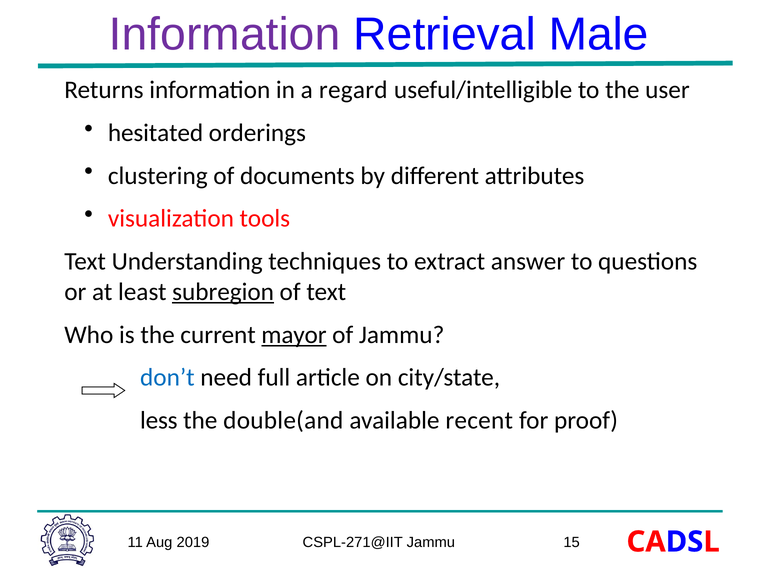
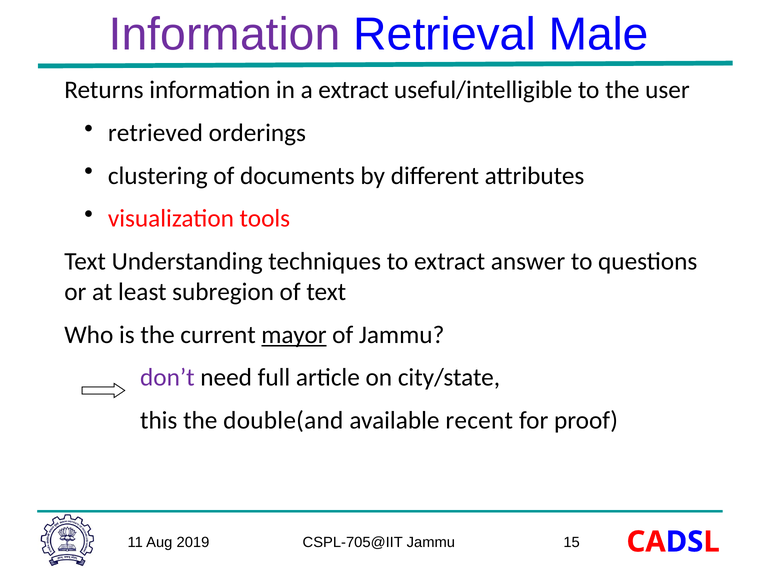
a regard: regard -> extract
hesitated: hesitated -> retrieved
subregion underline: present -> none
don’t colour: blue -> purple
less: less -> this
CSPL-271@IIT: CSPL-271@IIT -> CSPL-705@IIT
